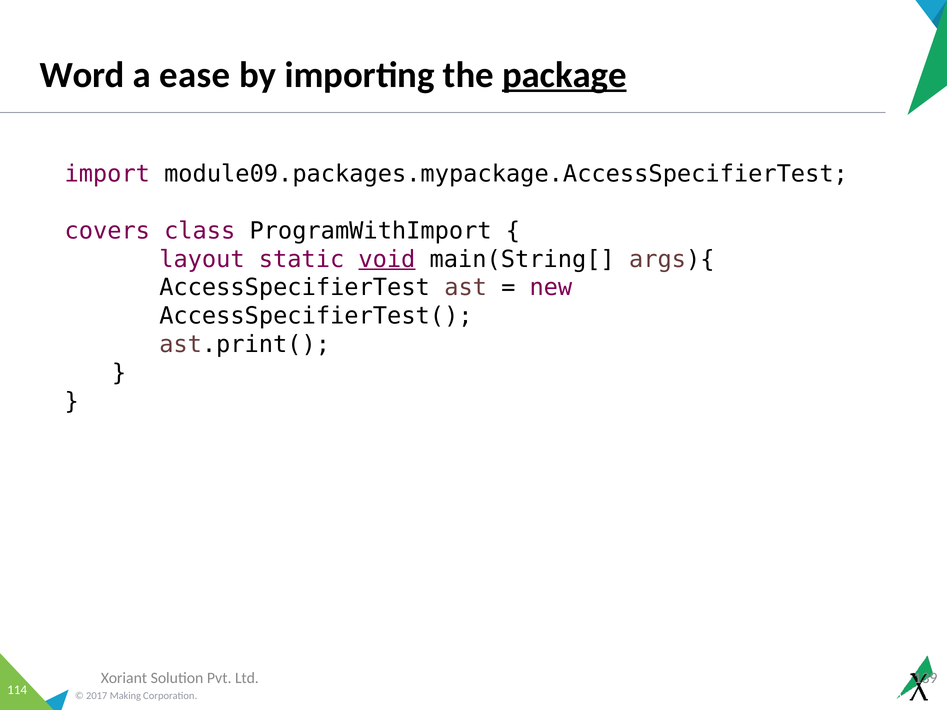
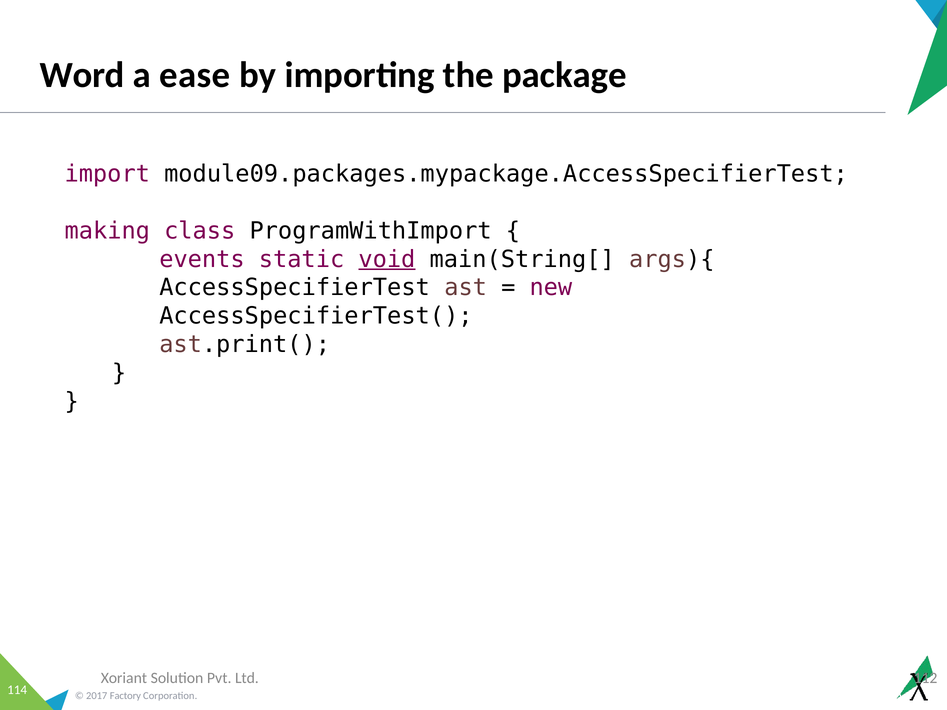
package underline: present -> none
covers: covers -> making
layout: layout -> events
139: 139 -> 112
Making: Making -> Factory
